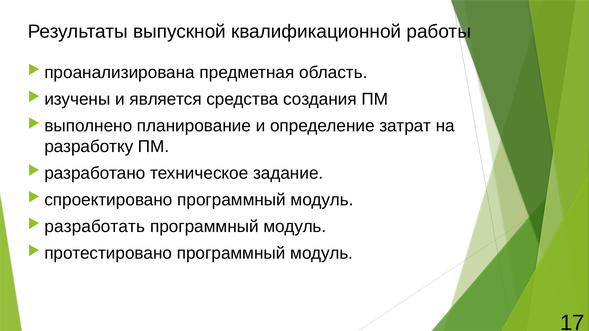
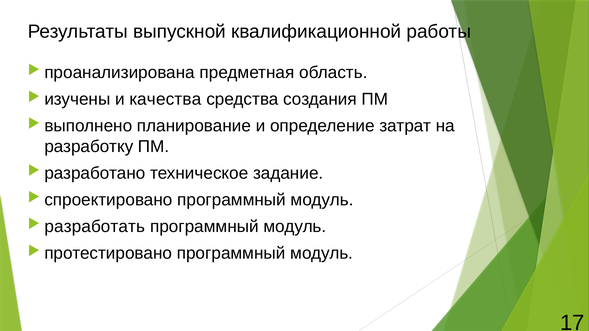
является: является -> качества
